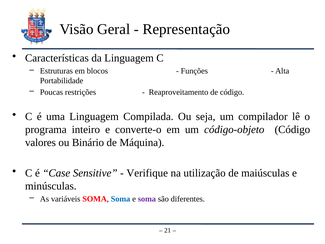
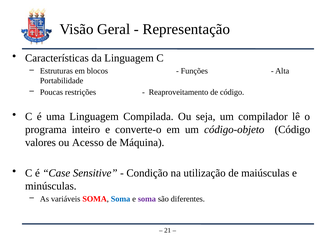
Binário: Binário -> Acesso
Verifique: Verifique -> Condição
